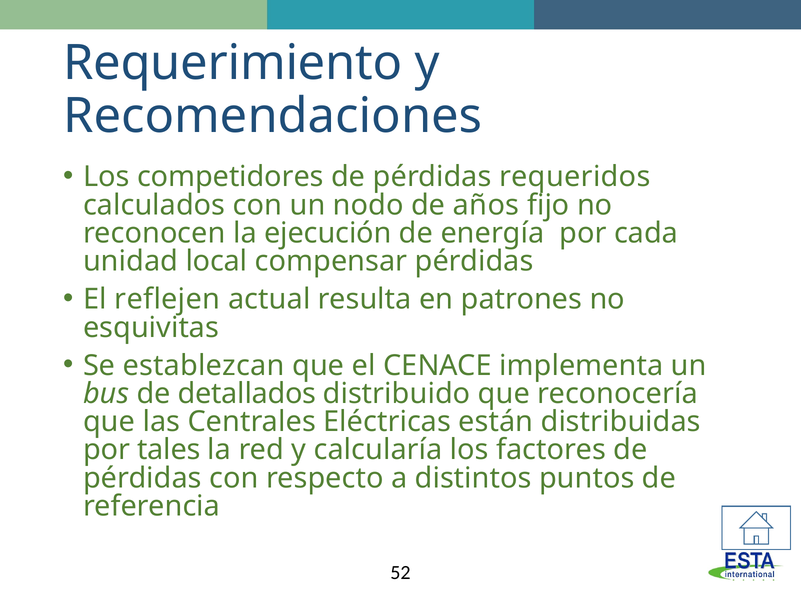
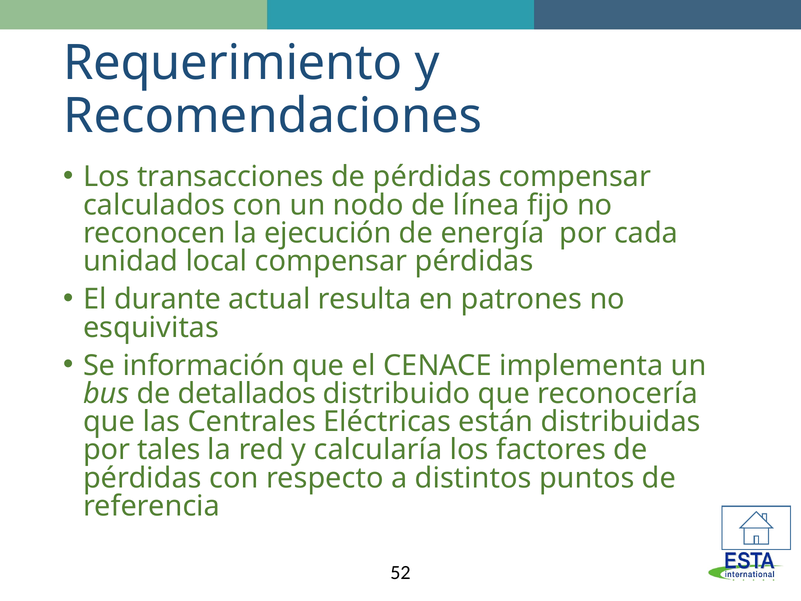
competidores: competidores -> transacciones
pérdidas requeridos: requeridos -> compensar
años: años -> línea
reflejen: reflejen -> durante
establezcan: establezcan -> información
